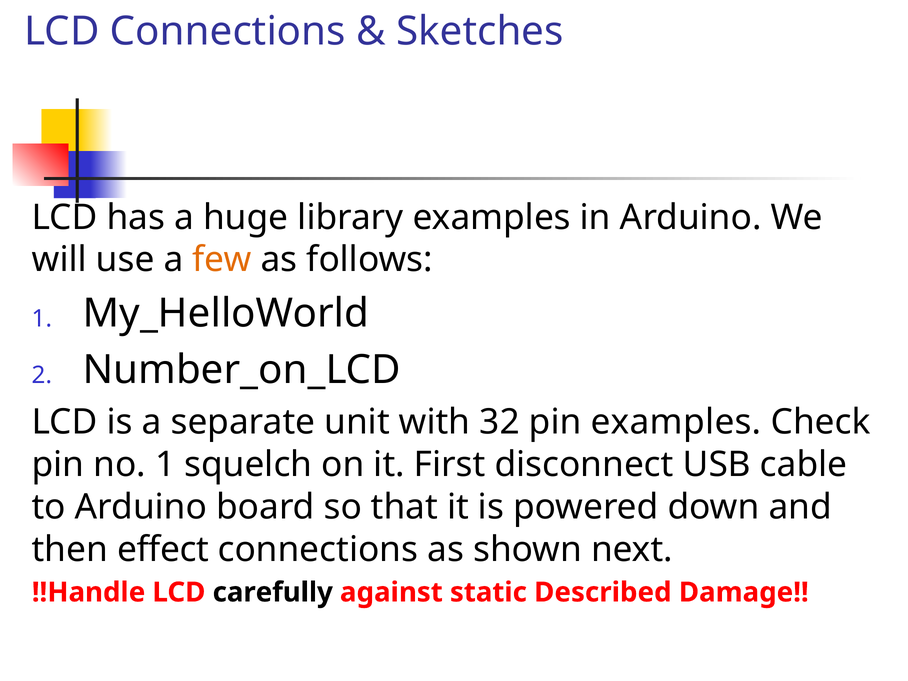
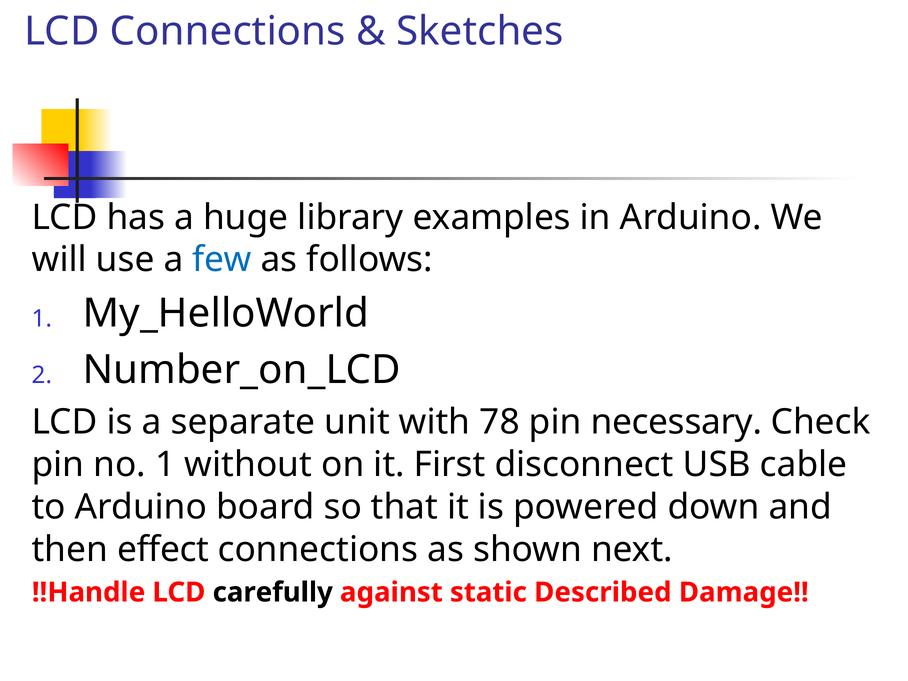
few colour: orange -> blue
32: 32 -> 78
pin examples: examples -> necessary
squelch: squelch -> without
